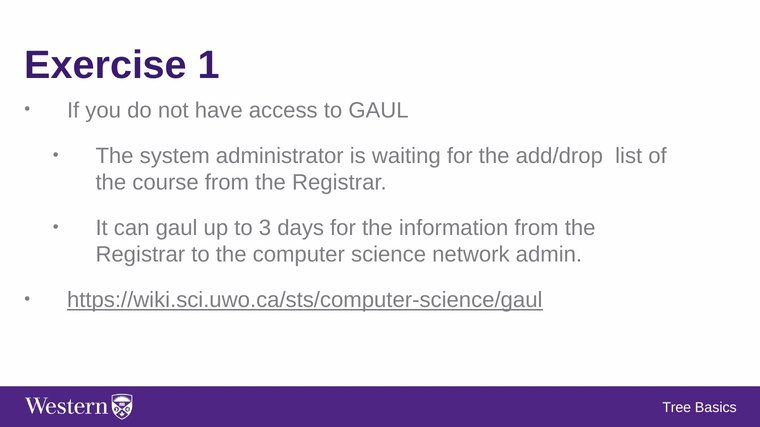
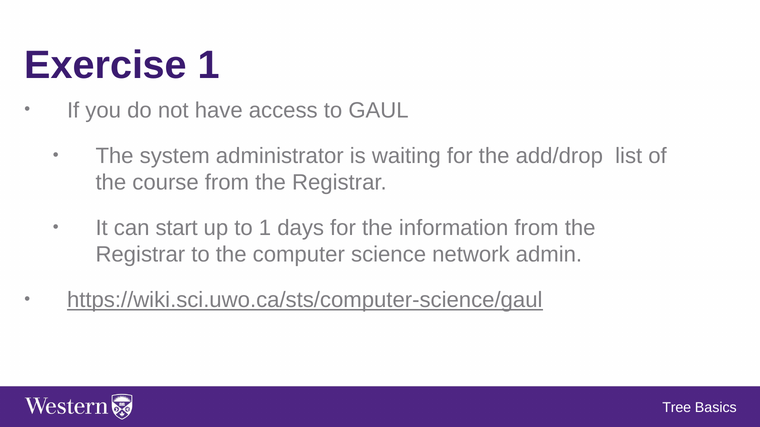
can gaul: gaul -> start
to 3: 3 -> 1
